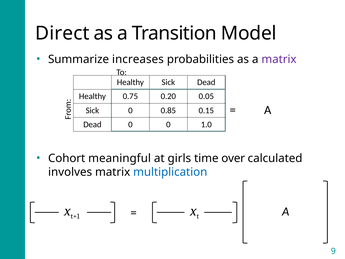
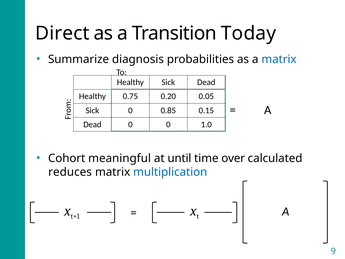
Model: Model -> Today
increases: increases -> diagnosis
matrix at (279, 59) colour: purple -> blue
girls: girls -> until
involves: involves -> reduces
